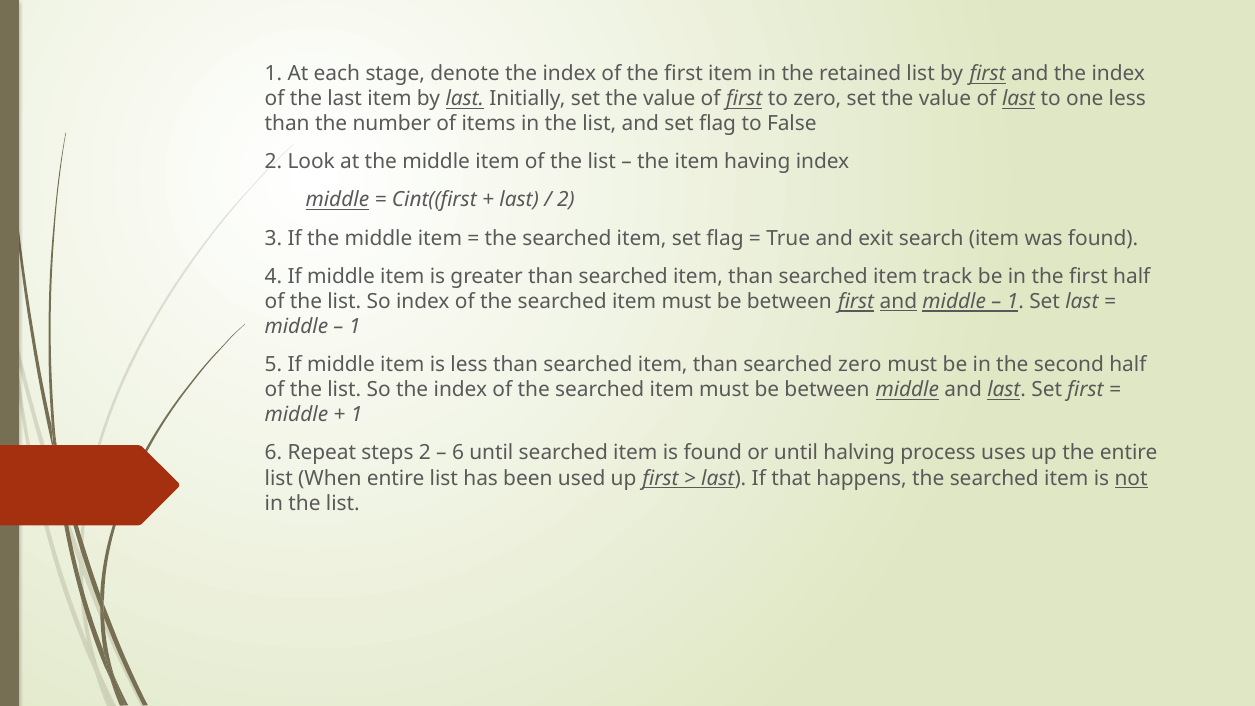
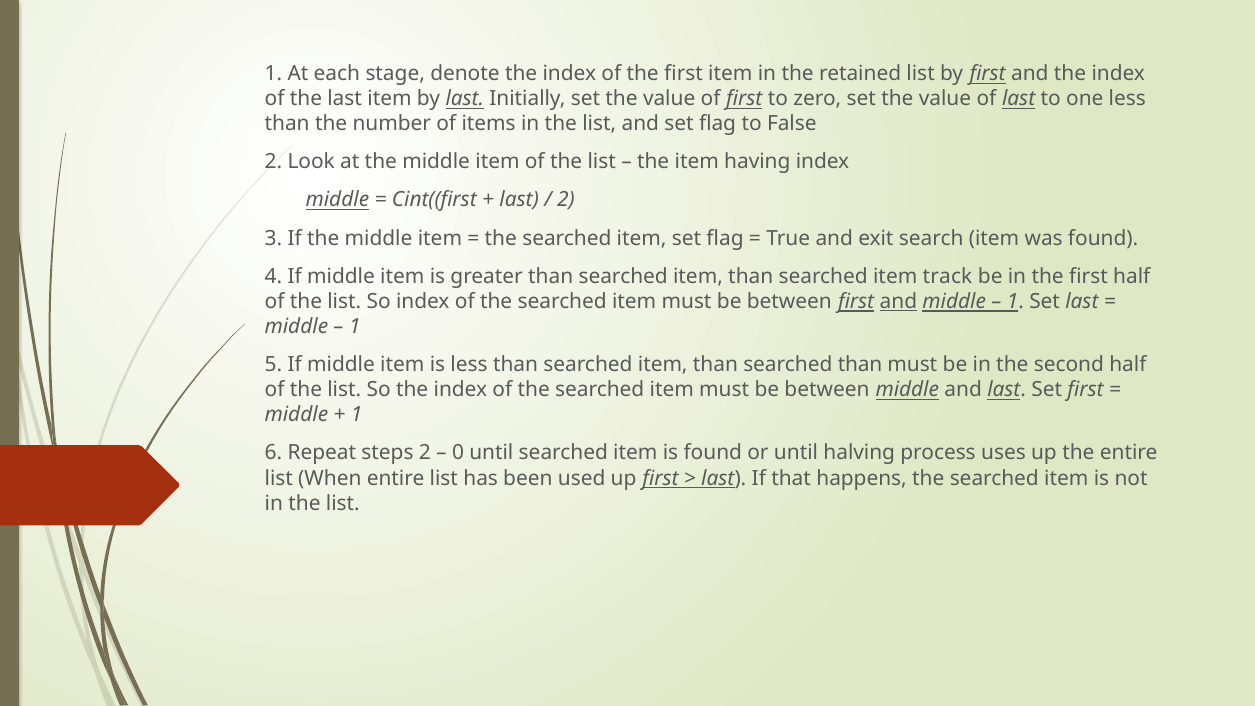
searched zero: zero -> than
6 at (458, 453): 6 -> 0
not underline: present -> none
